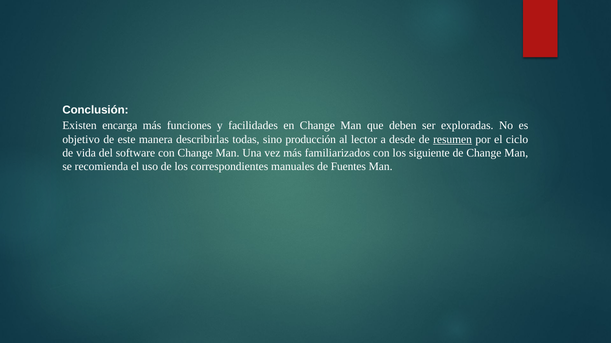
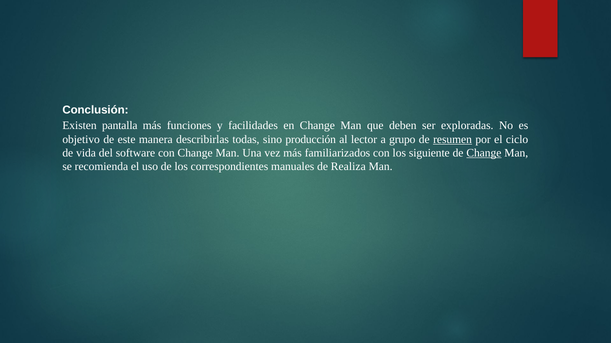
encarga: encarga -> pantalla
desde: desde -> grupo
Change at (484, 153) underline: none -> present
Fuentes: Fuentes -> Realiza
